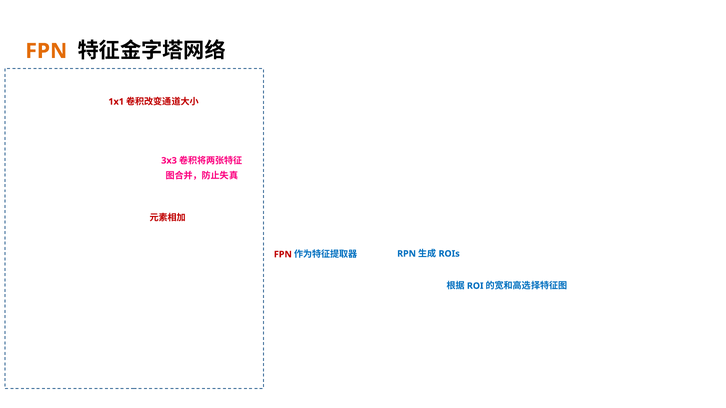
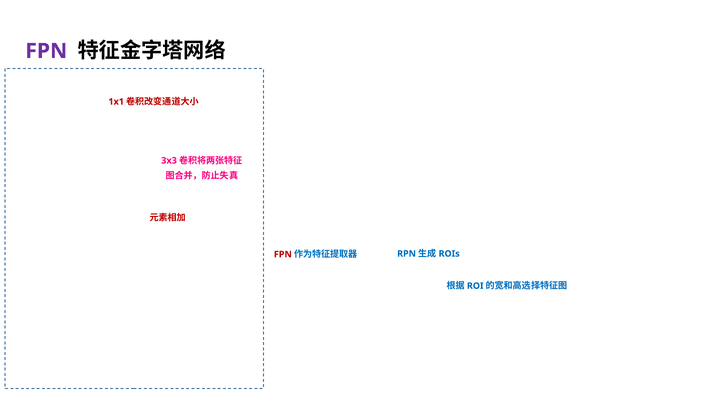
FPN at (46, 51) colour: orange -> purple
